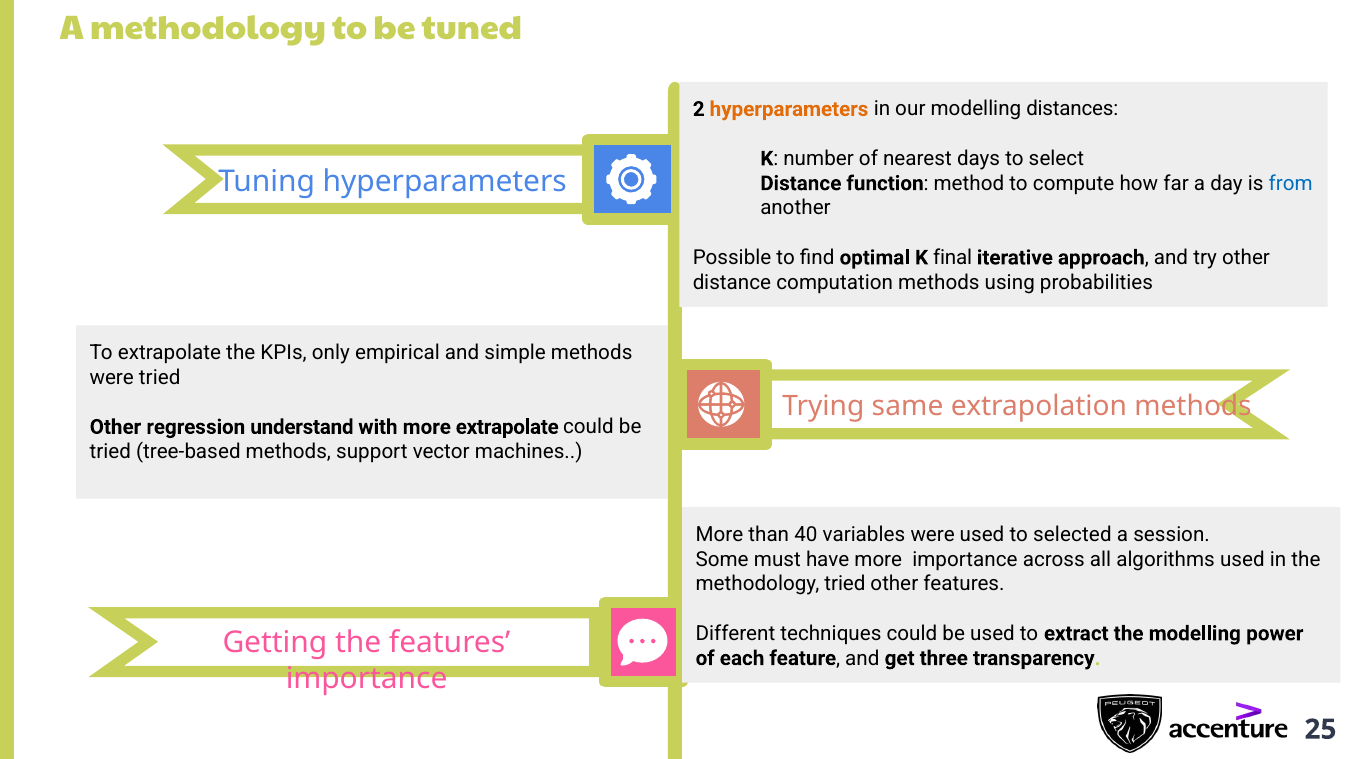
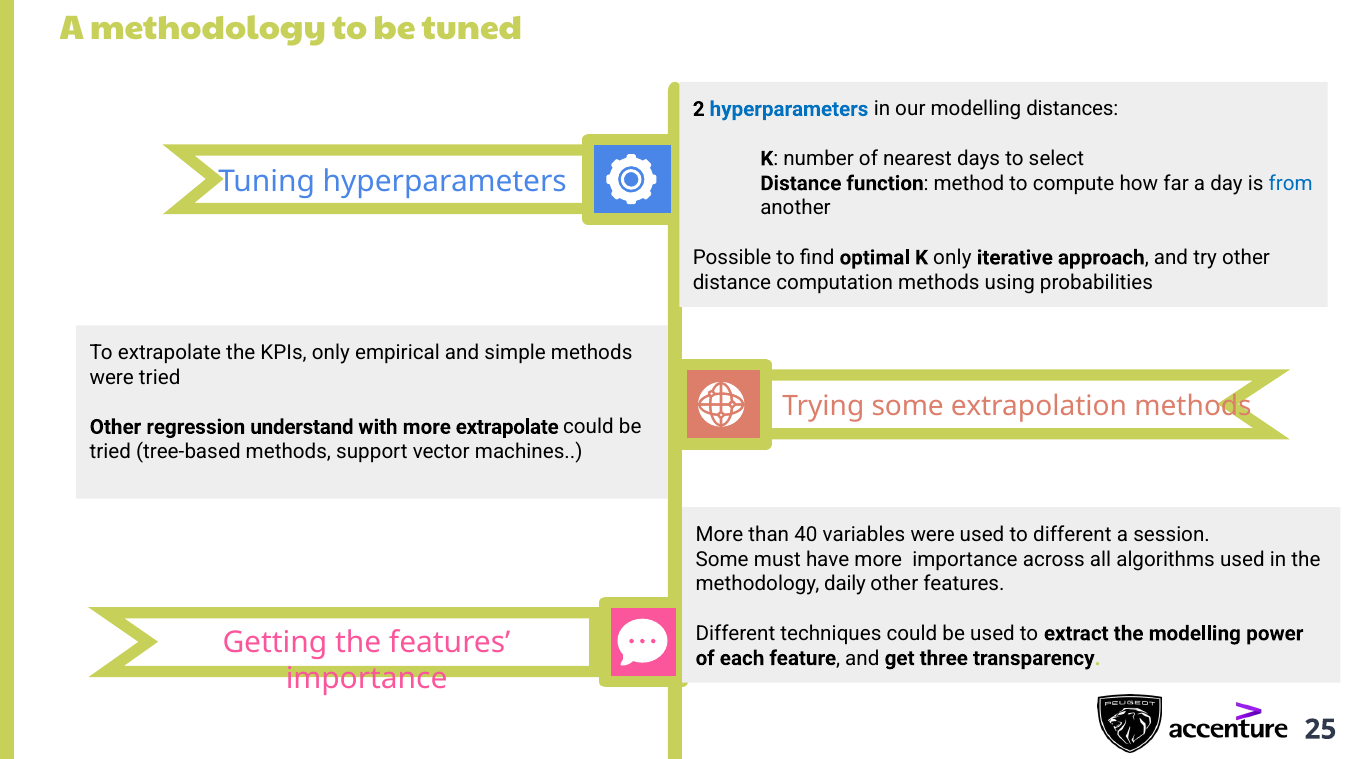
hyperparameters at (789, 109) colour: orange -> blue
K final: final -> only
Trying same: same -> some
to selected: selected -> different
methodology tried: tried -> daily
